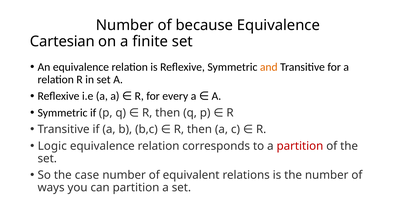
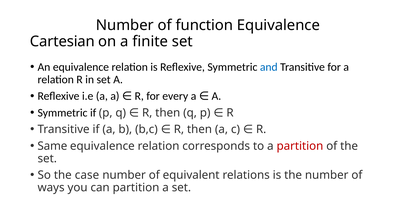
because: because -> function
and colour: orange -> blue
Logic: Logic -> Same
